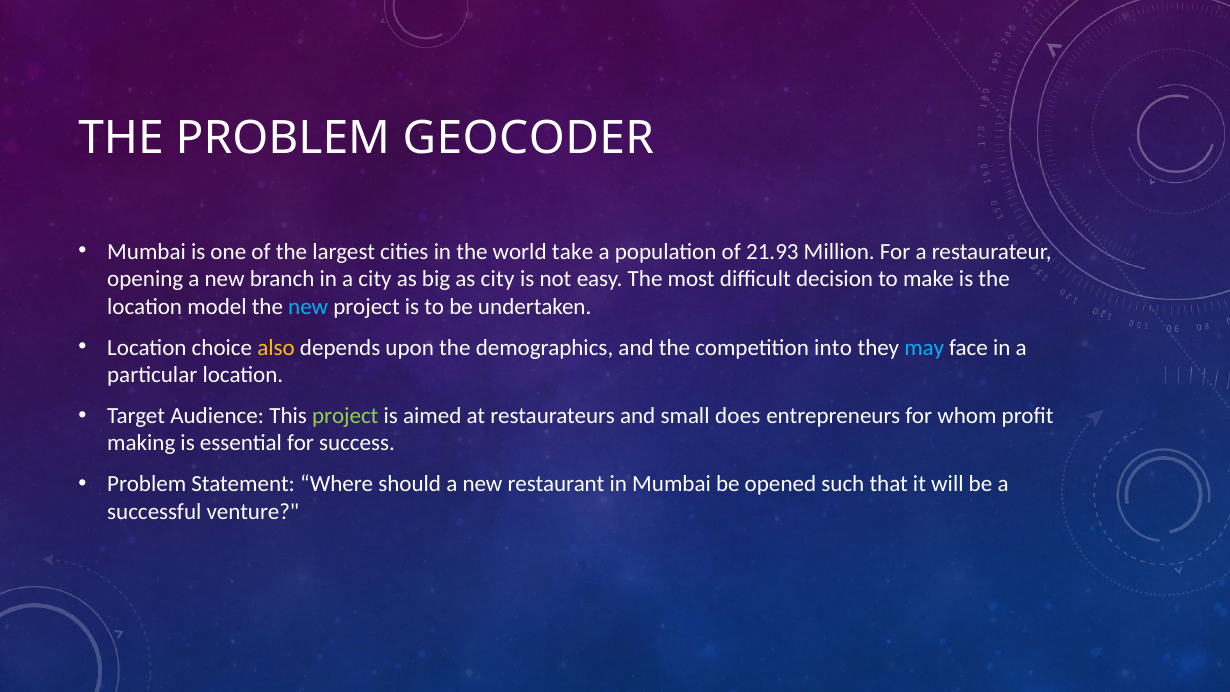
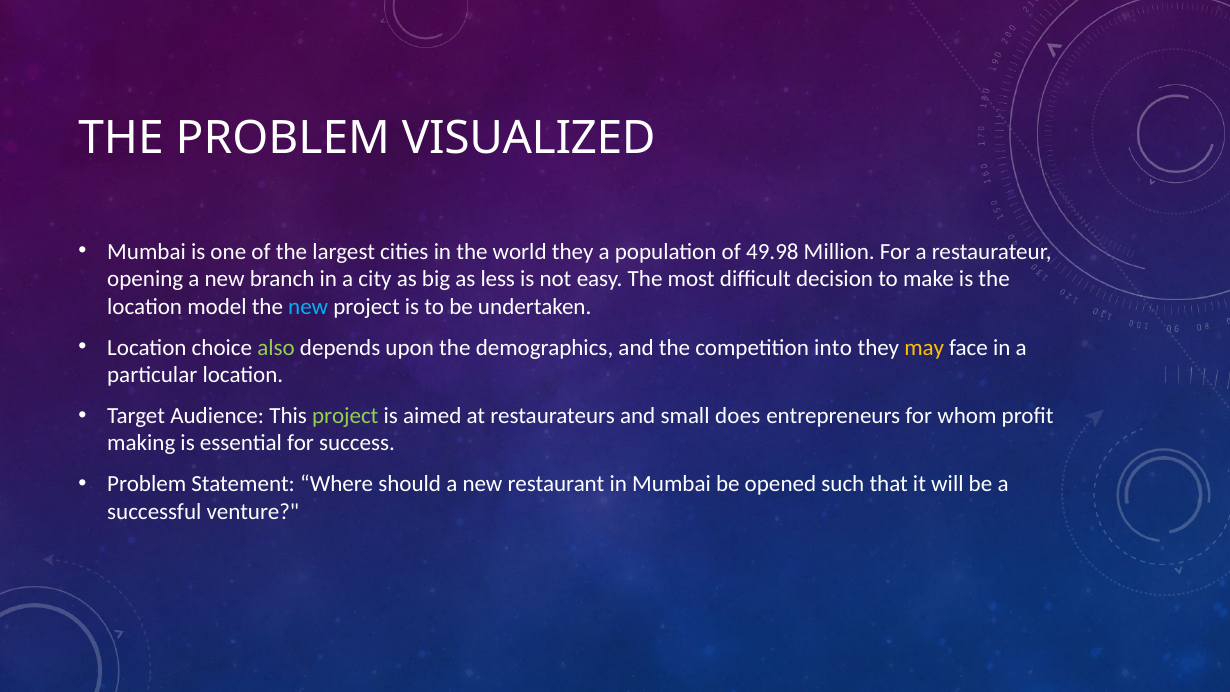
GEOCODER: GEOCODER -> VISUALIZED
world take: take -> they
21.93: 21.93 -> 49.98
as city: city -> less
also colour: yellow -> light green
may colour: light blue -> yellow
